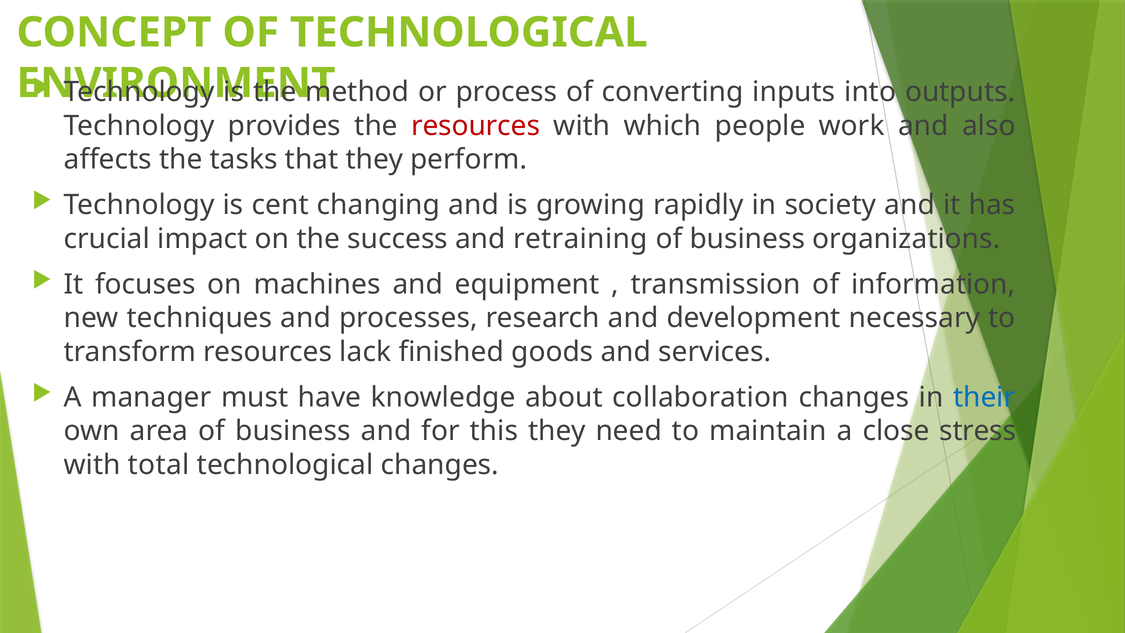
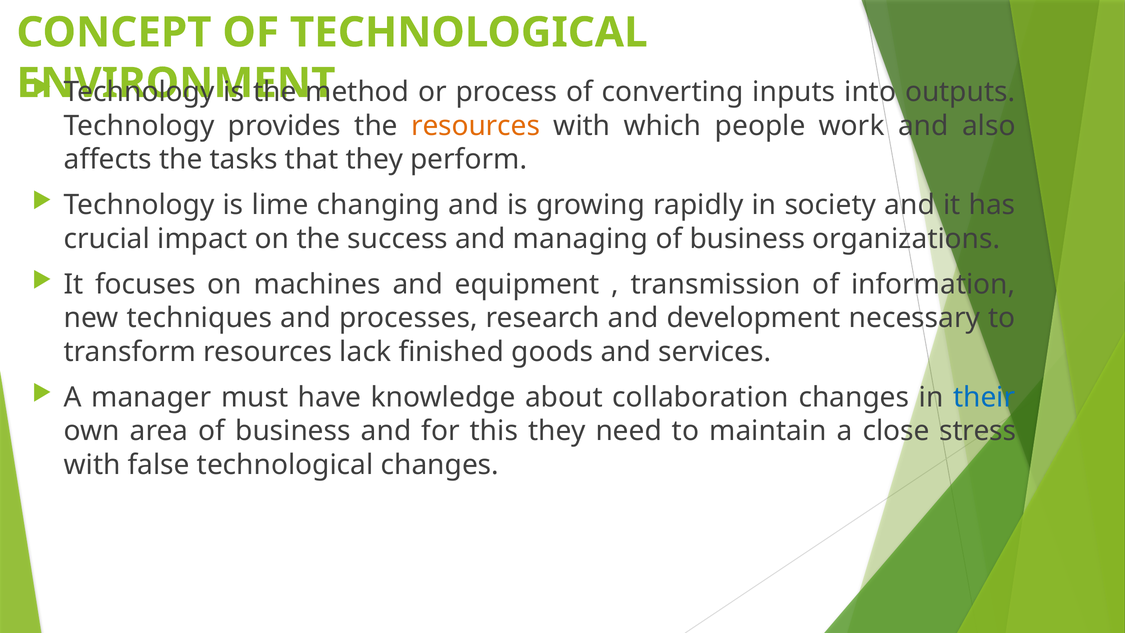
resources at (476, 126) colour: red -> orange
cent: cent -> lime
retraining: retraining -> managing
total: total -> false
